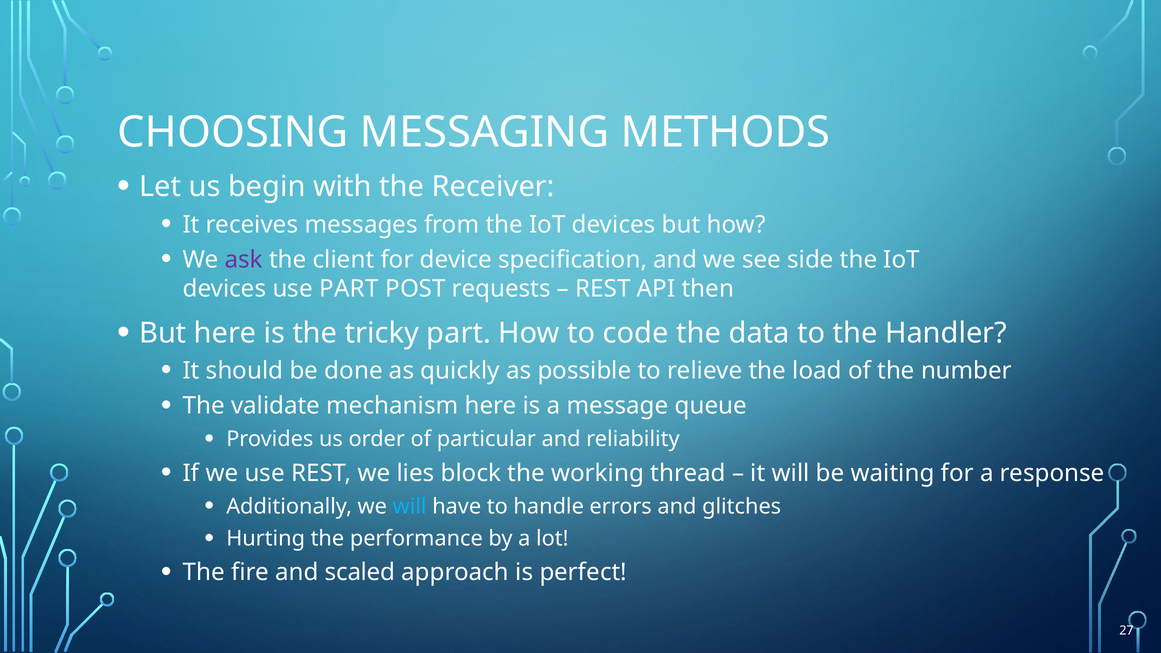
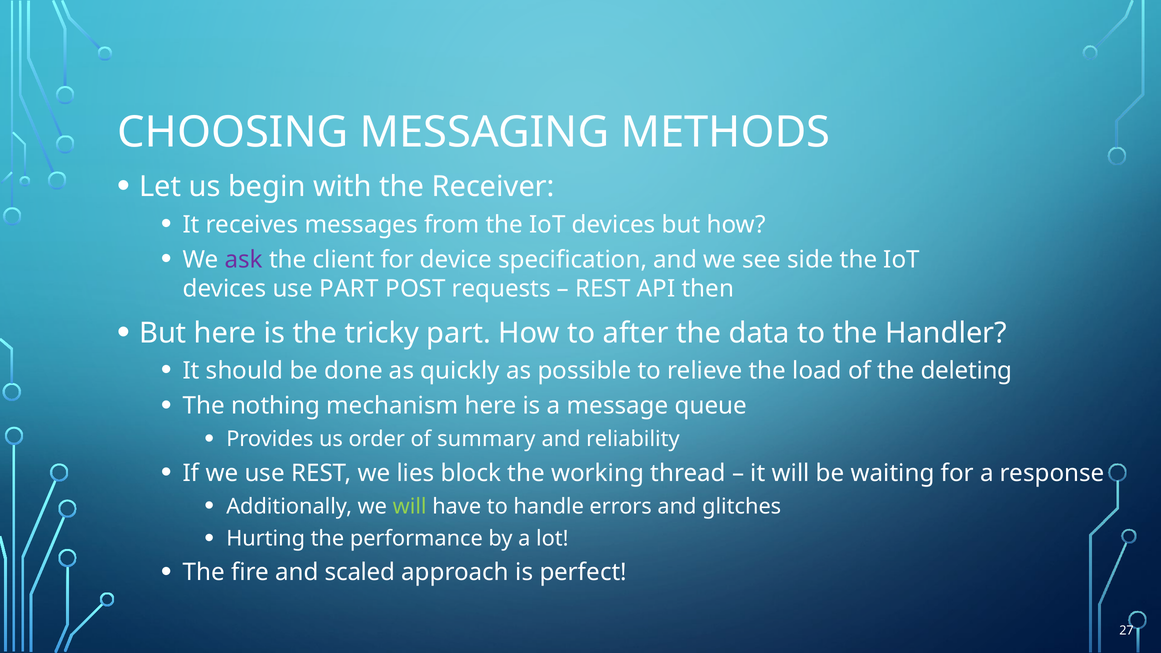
code: code -> after
number: number -> deleting
validate: validate -> nothing
particular: particular -> summary
will at (410, 507) colour: light blue -> light green
